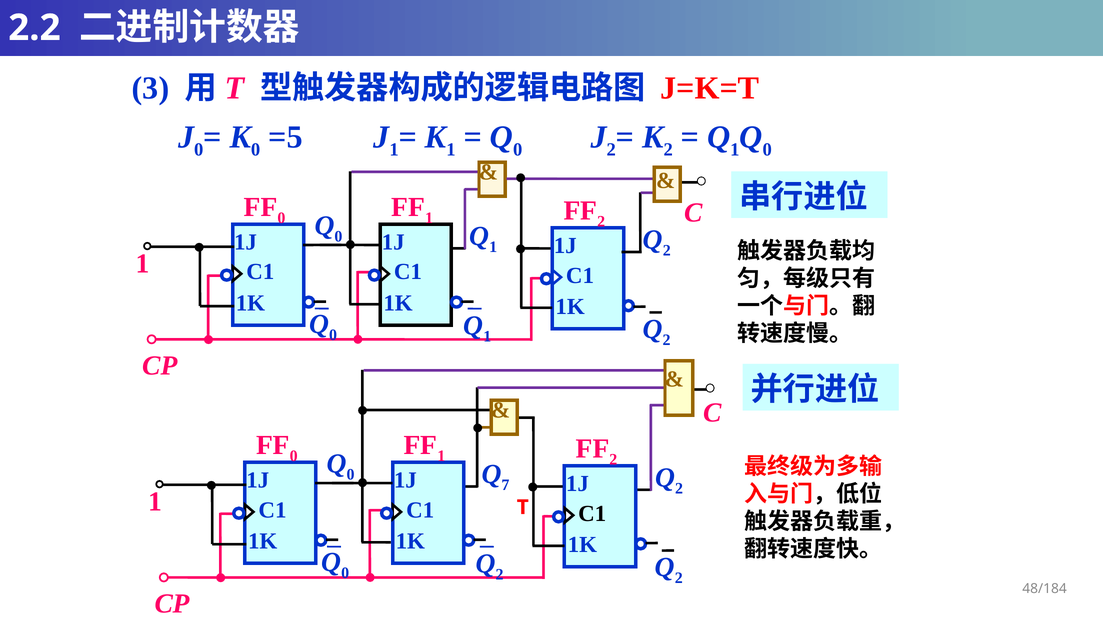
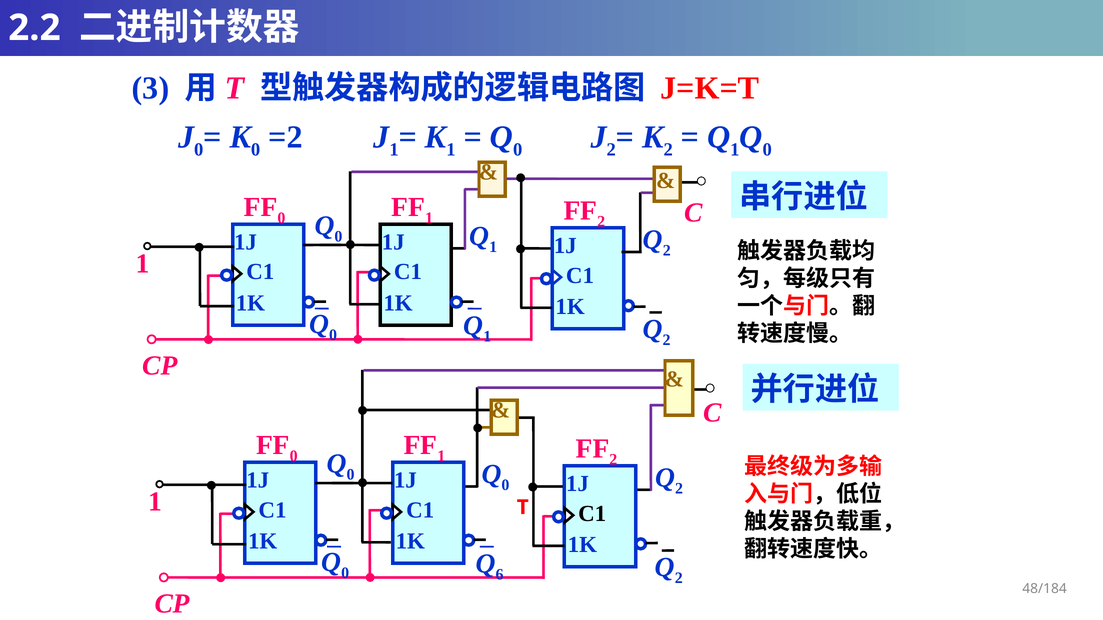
=5: =5 -> =2
7 at (505, 485): 7 -> 0
2 at (499, 575): 2 -> 6
